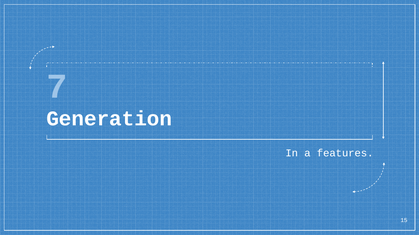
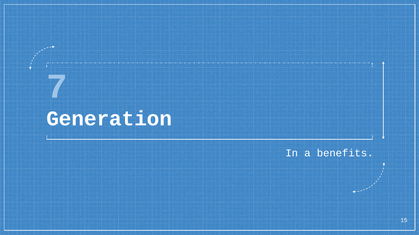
features: features -> benefits
